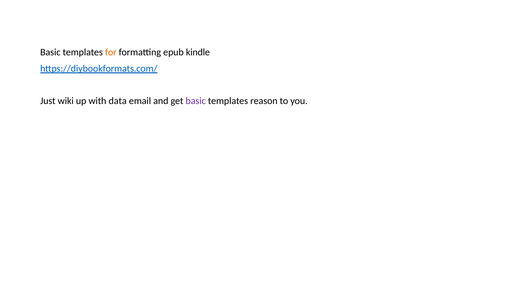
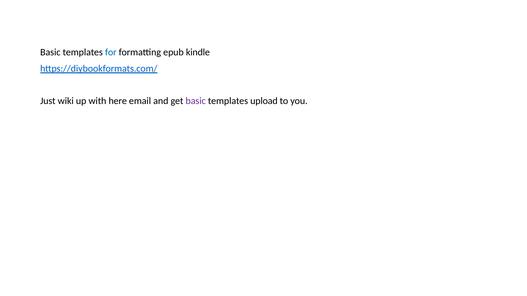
for colour: orange -> blue
data: data -> here
reason: reason -> upload
